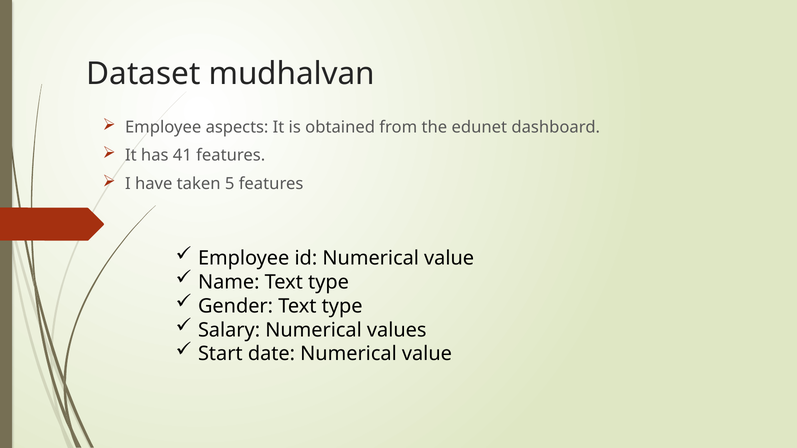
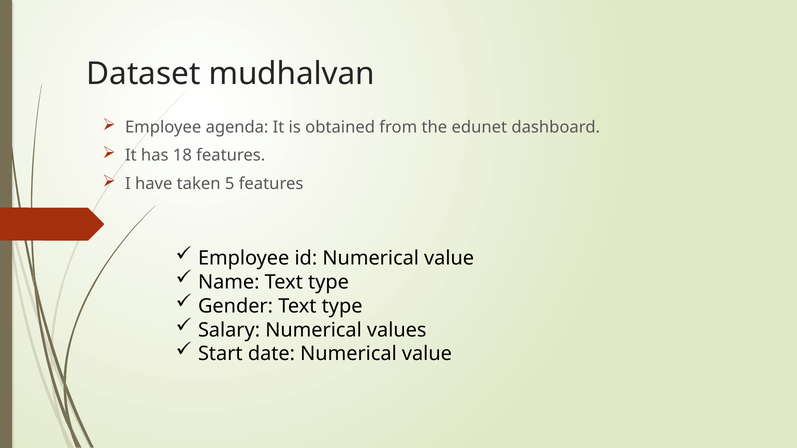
aspects: aspects -> agenda
41: 41 -> 18
